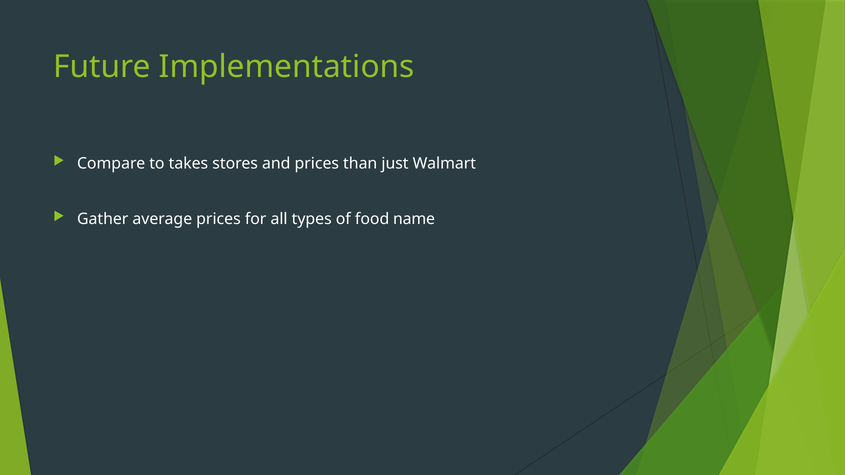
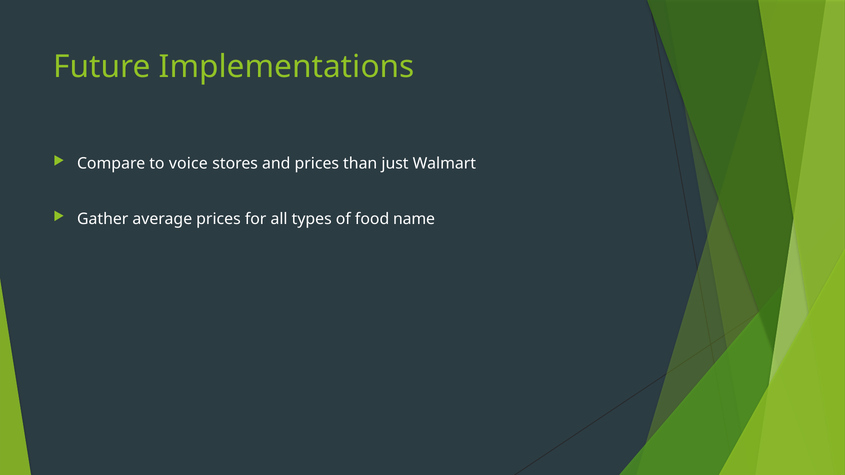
takes: takes -> voice
